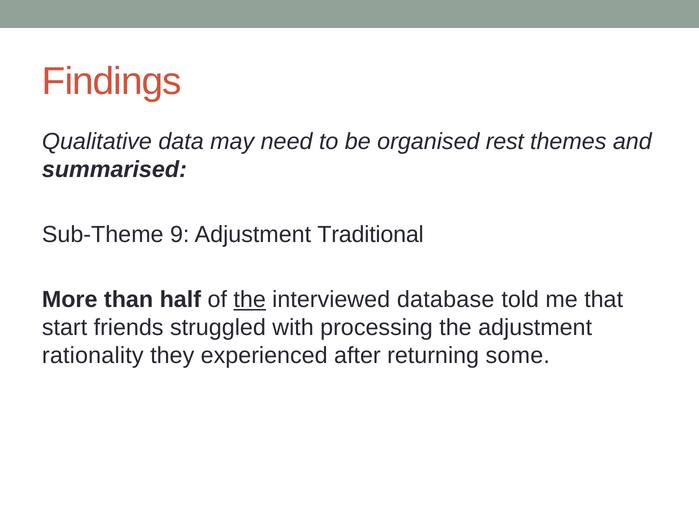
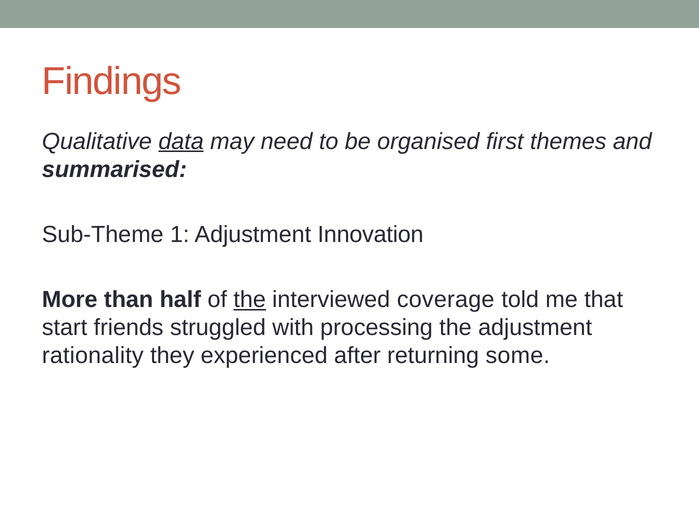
data underline: none -> present
rest: rest -> first
9: 9 -> 1
Traditional: Traditional -> Innovation
database: database -> coverage
